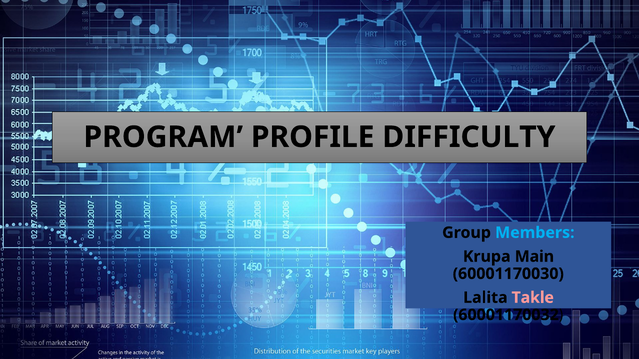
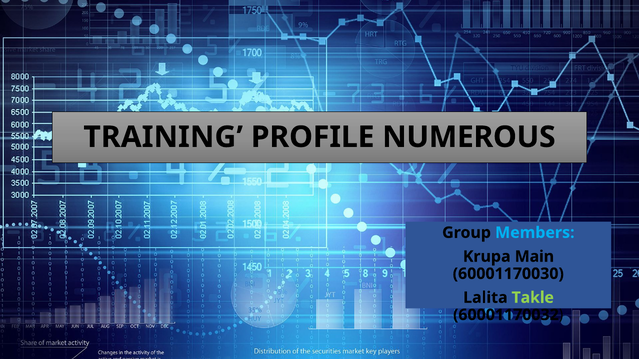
PROGRAM: PROGRAM -> TRAINING
DIFFICULTY: DIFFICULTY -> NUMEROUS
Takle colour: pink -> light green
